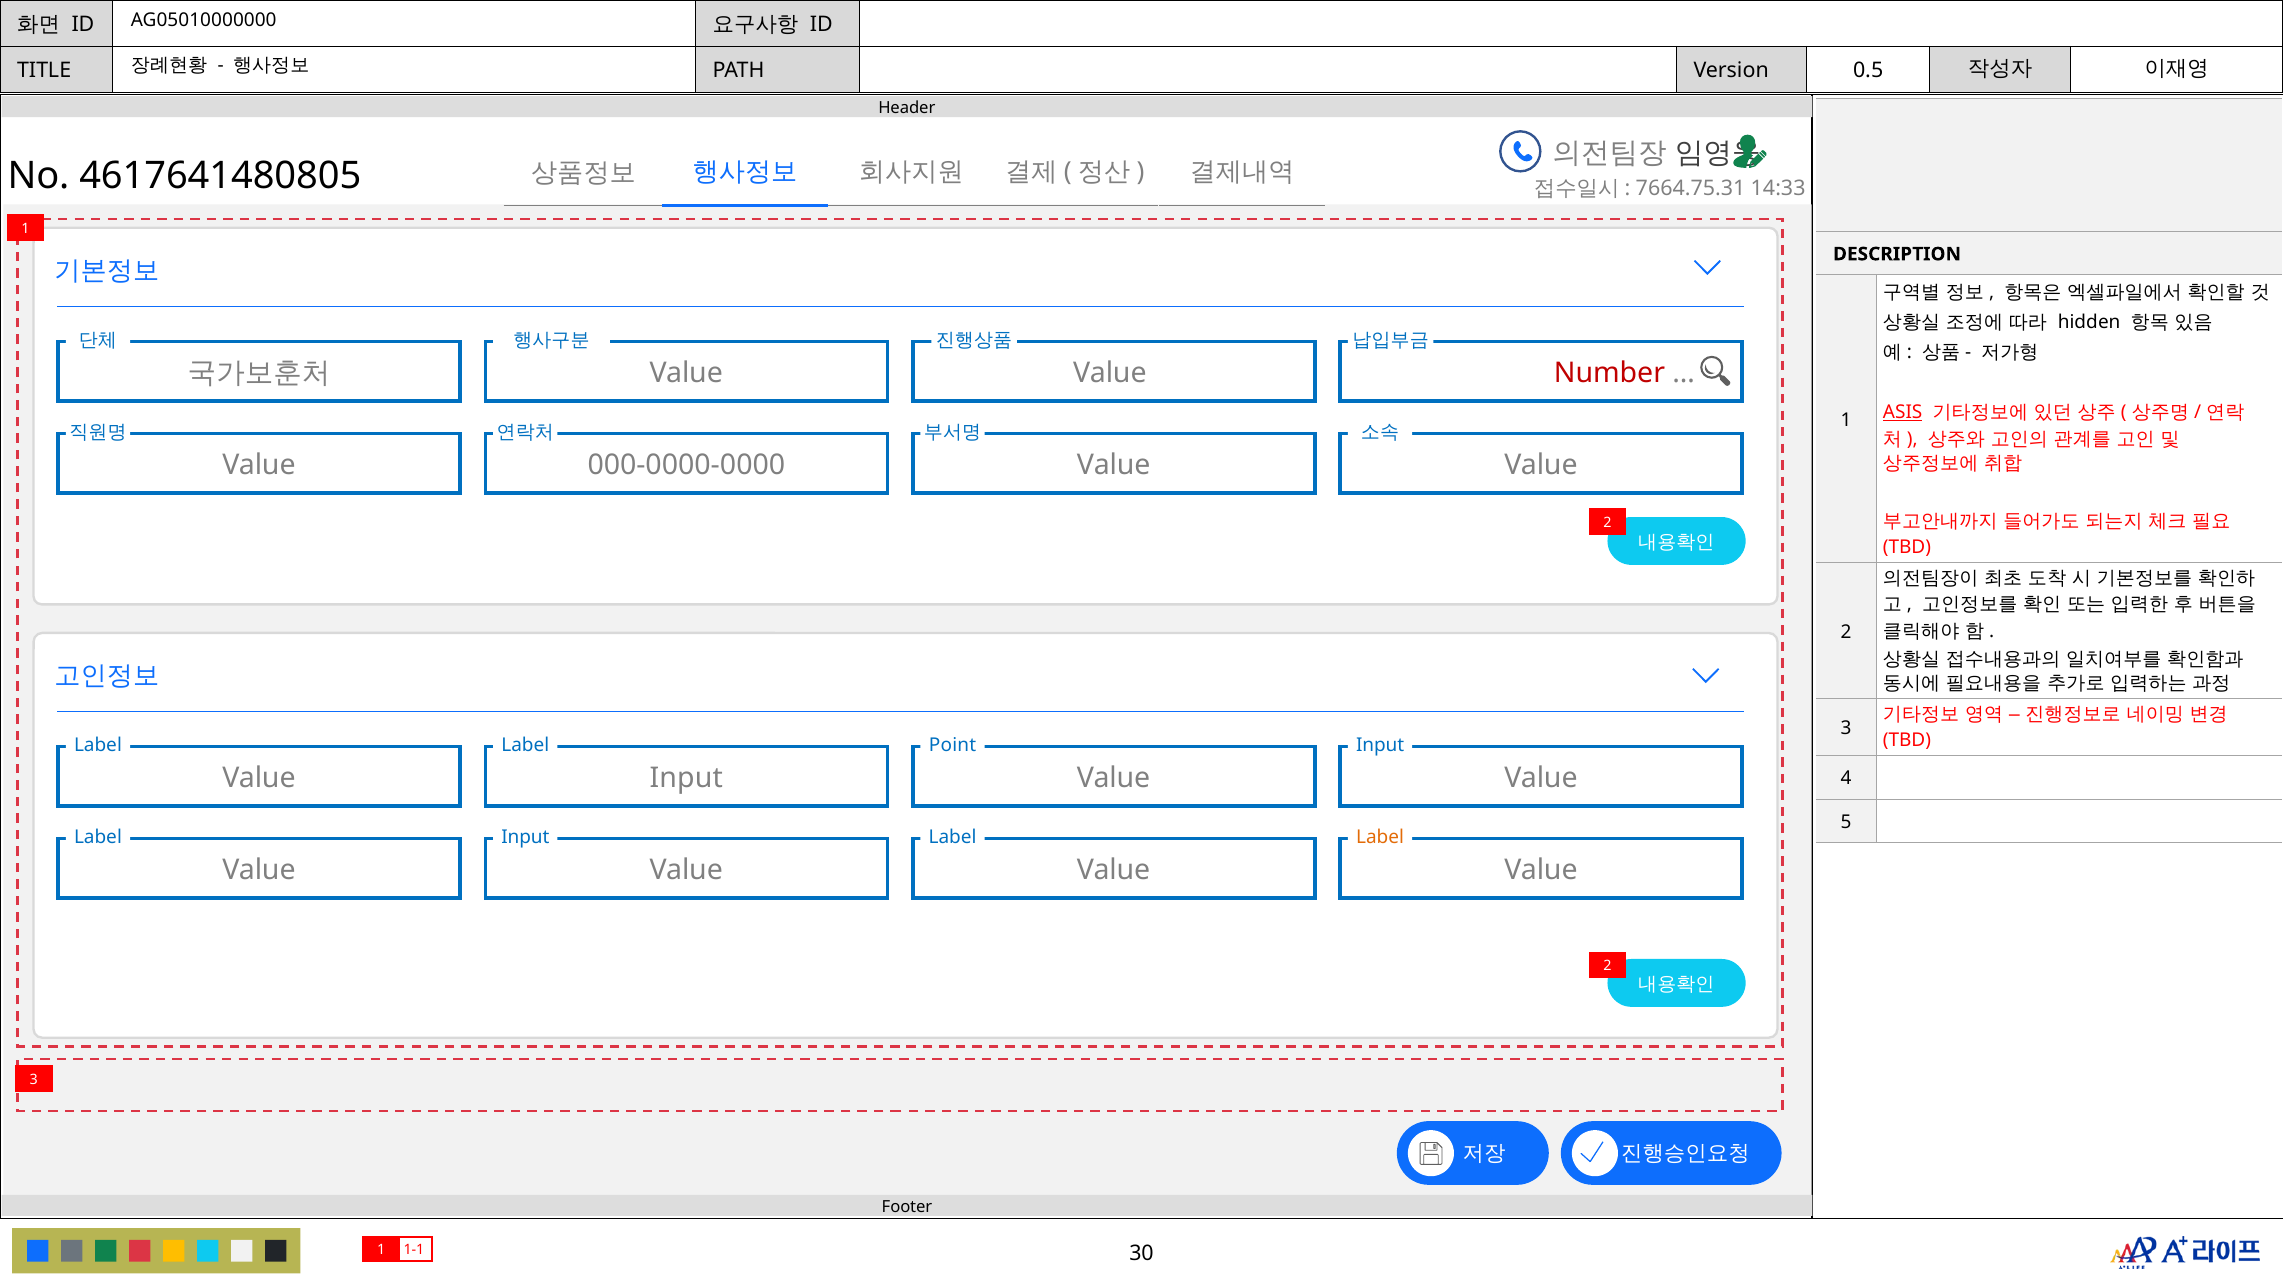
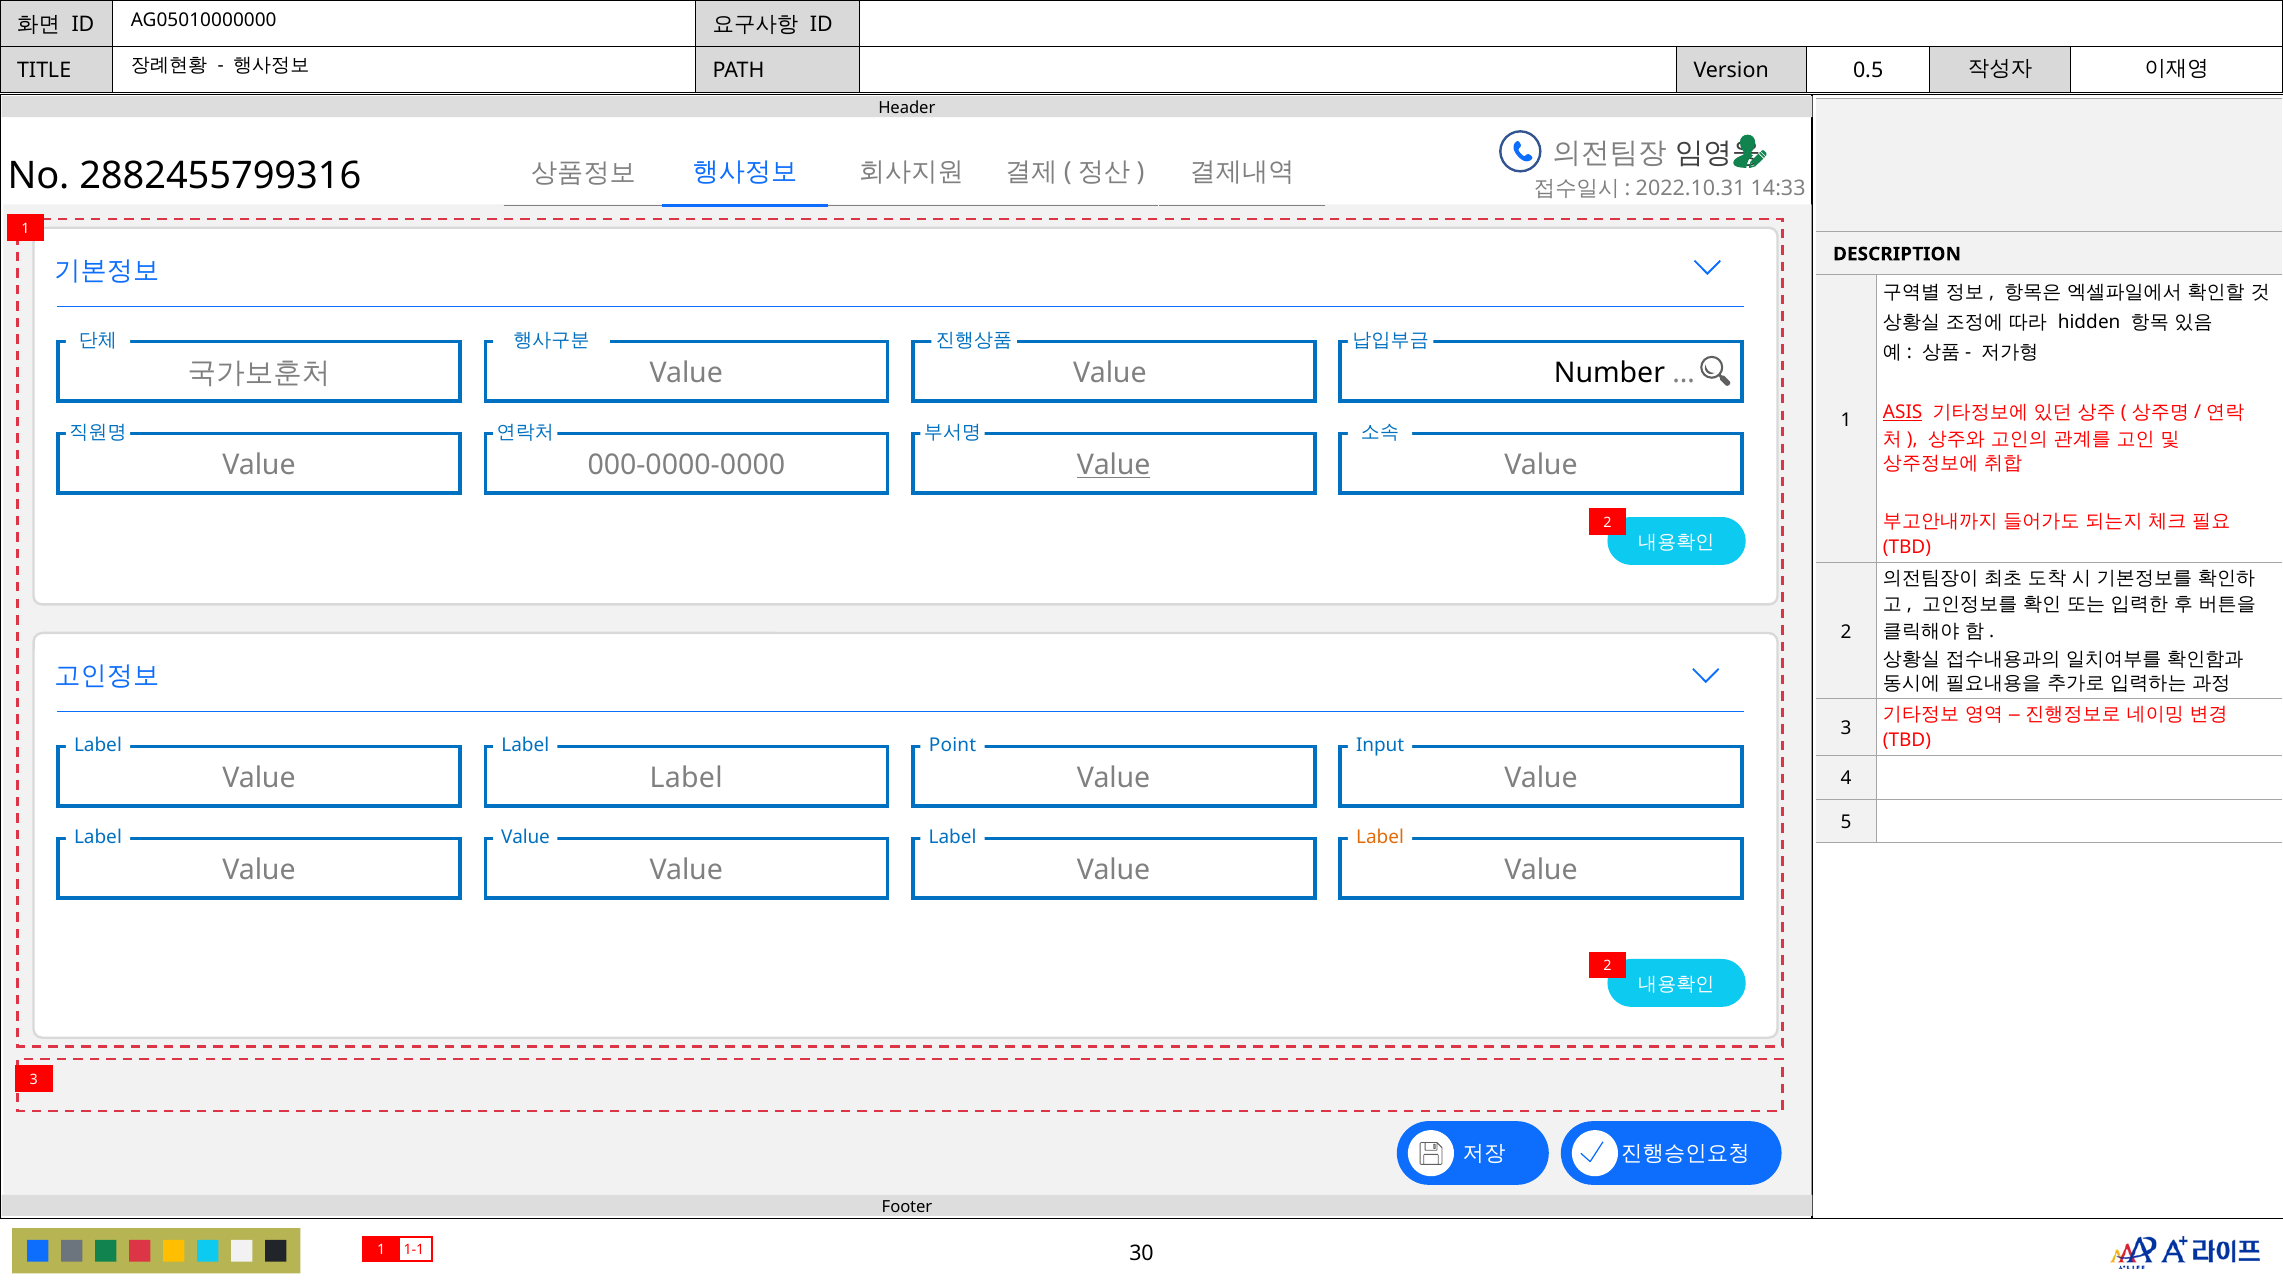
4617641480805: 4617641480805 -> 2882455799316
7664.75.31: 7664.75.31 -> 2022.10.31
Number colour: red -> black
Value at (1114, 465) underline: none -> present
Input at (686, 778): Input -> Label
Input at (525, 838): Input -> Value
